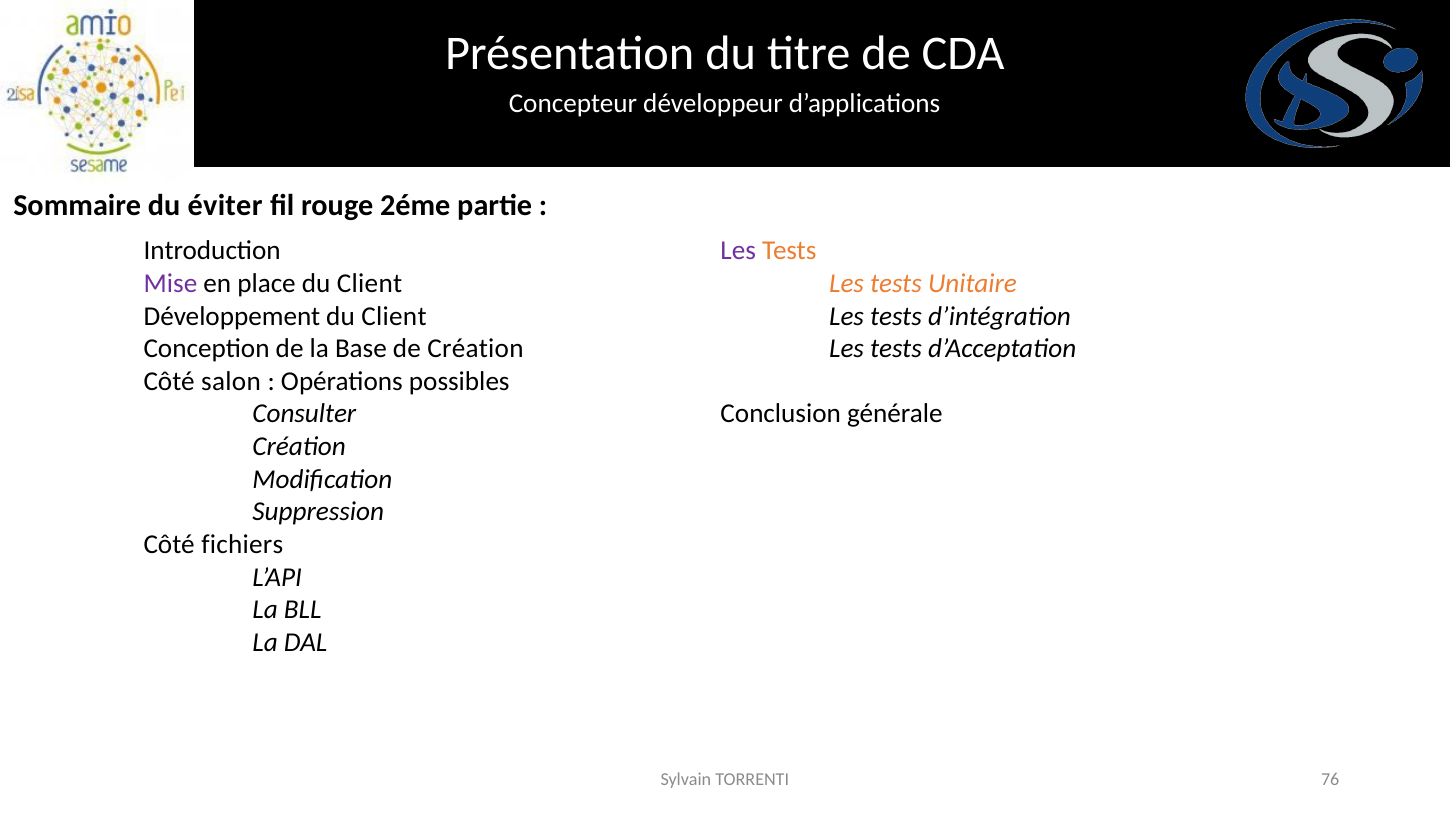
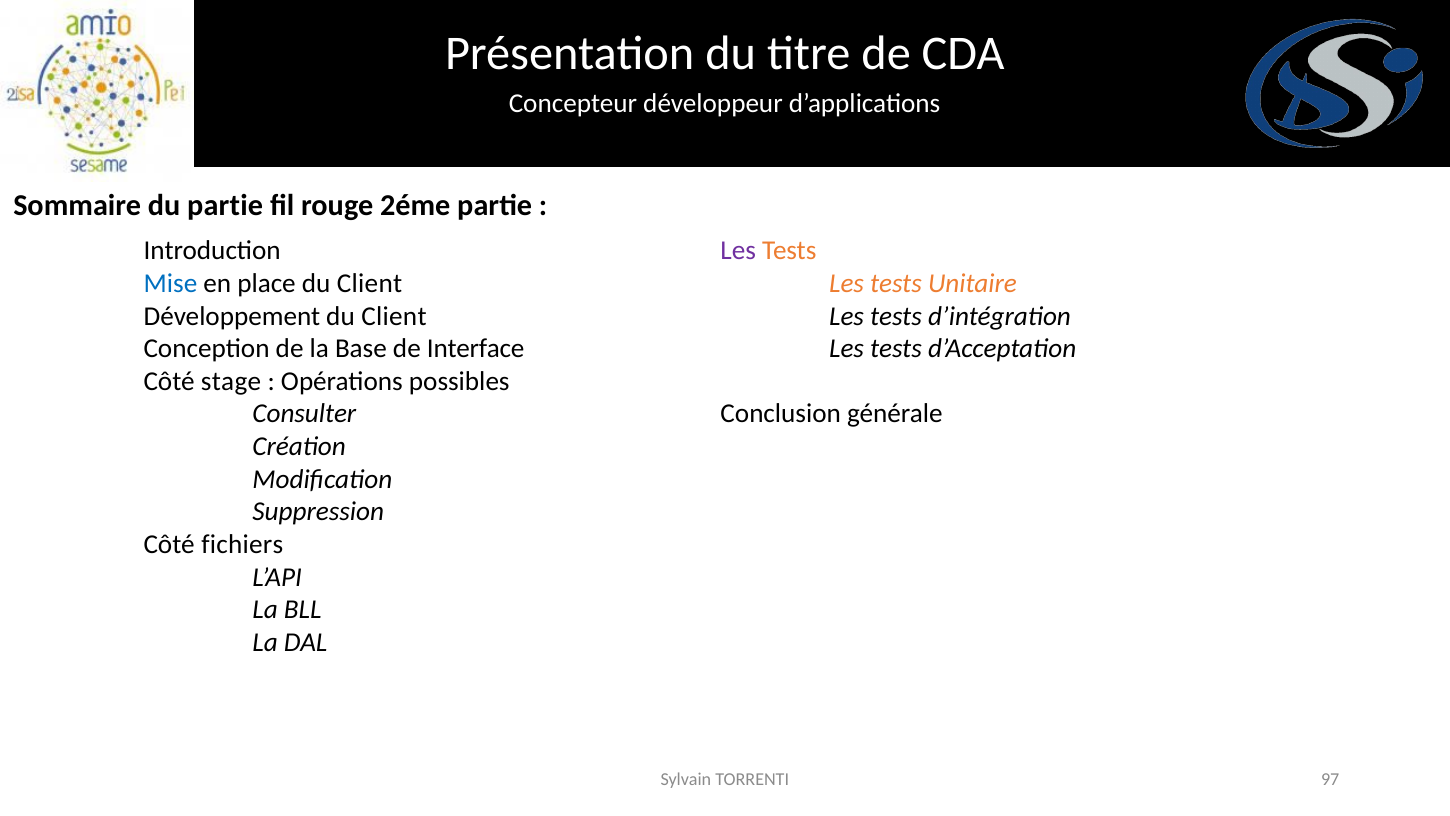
du éviter: éviter -> partie
Mise colour: purple -> blue
de Création: Création -> Interface
salon: salon -> stage
76: 76 -> 97
